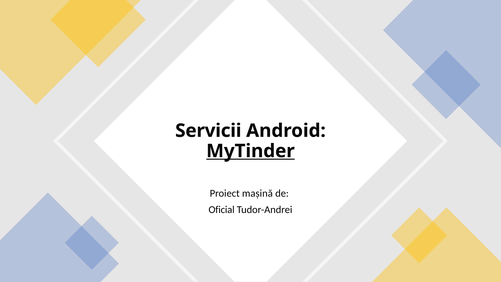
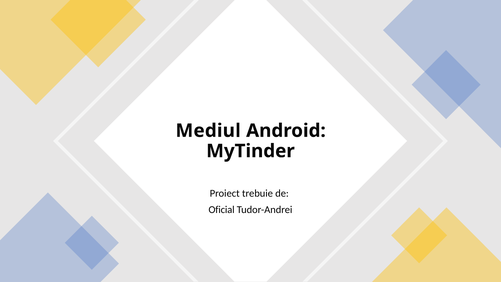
Servicii: Servicii -> Mediul
MyTinder underline: present -> none
mașină: mașină -> trebuie
